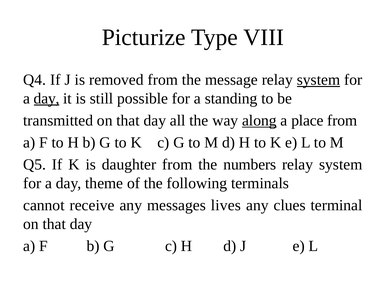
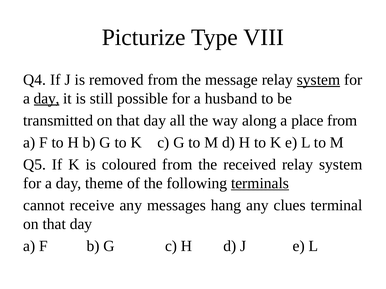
standing: standing -> husband
along underline: present -> none
daughter: daughter -> coloured
numbers: numbers -> received
terminals underline: none -> present
lives: lives -> hang
